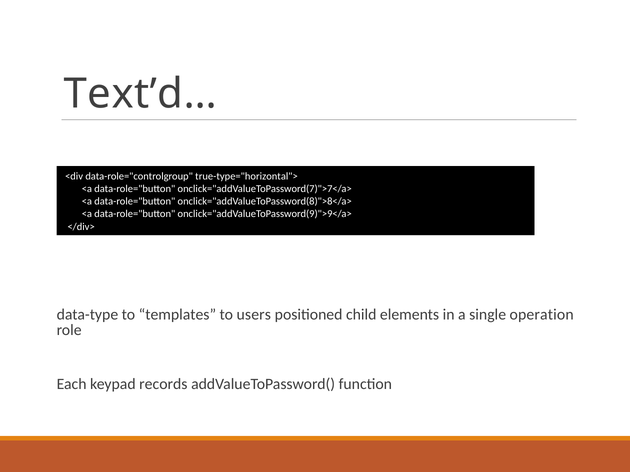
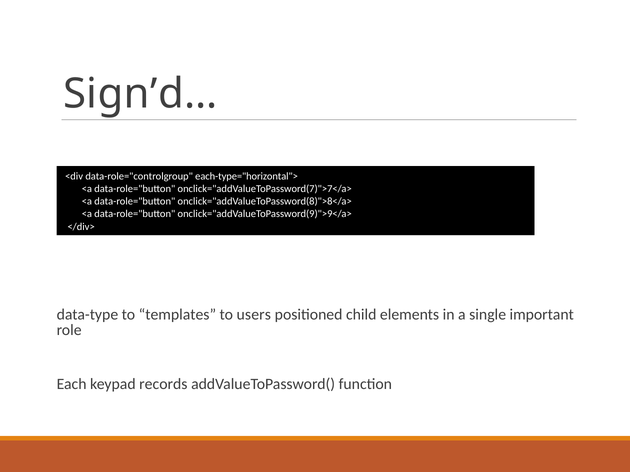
Text’d…: Text’d… -> Sign’d…
true-type="horizontal">: true-type="horizontal"> -> each-type="horizontal">
operation: operation -> important
